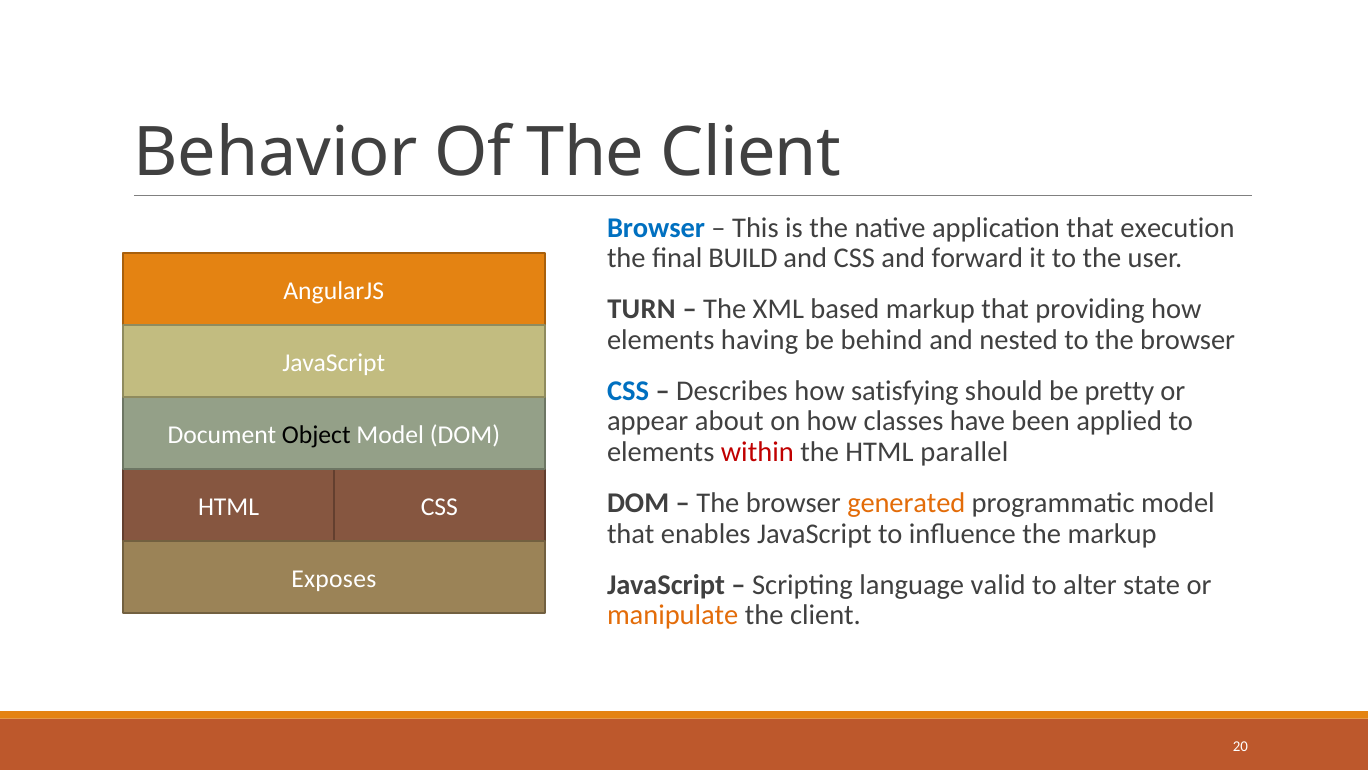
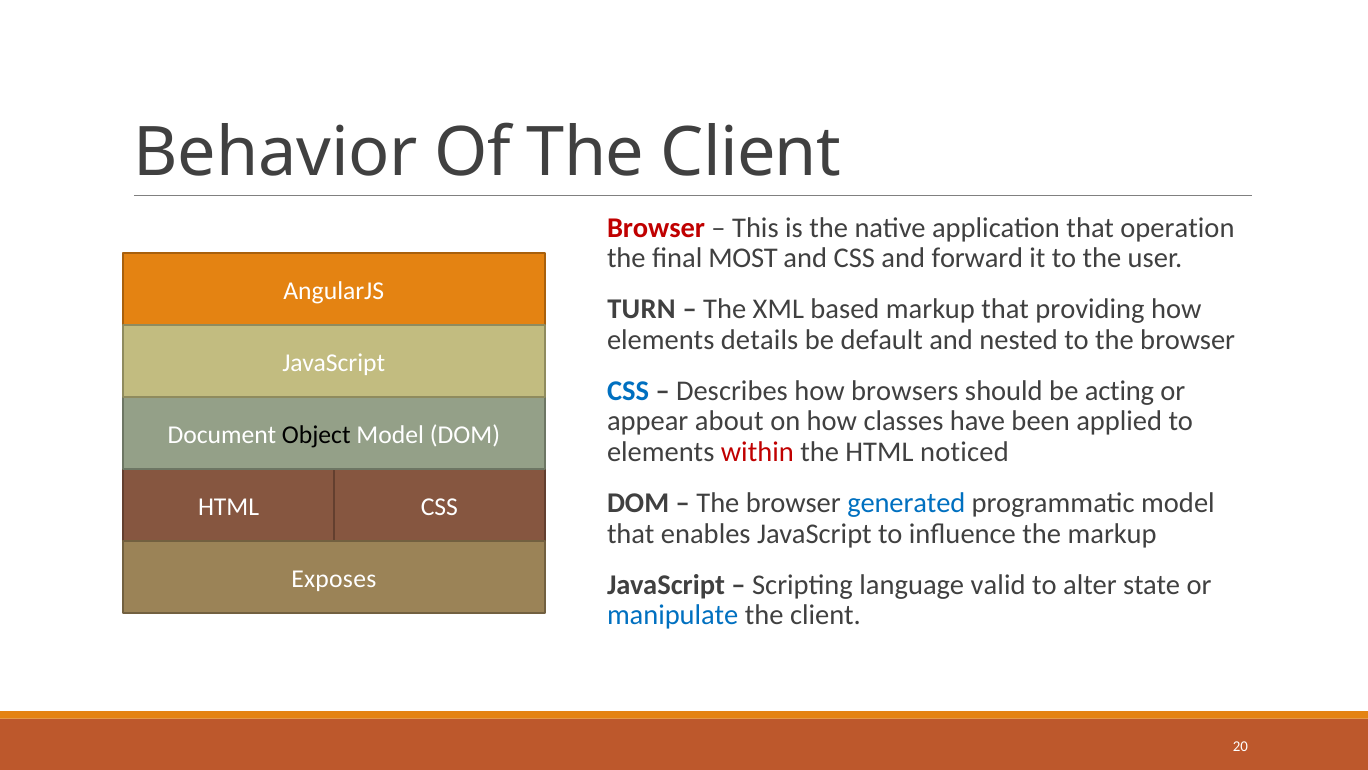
Browser at (656, 227) colour: blue -> red
execution: execution -> operation
BUILD: BUILD -> MOST
having: having -> details
behind: behind -> default
satisfying: satisfying -> browsers
pretty: pretty -> acting
parallel: parallel -> noticed
generated colour: orange -> blue
manipulate colour: orange -> blue
